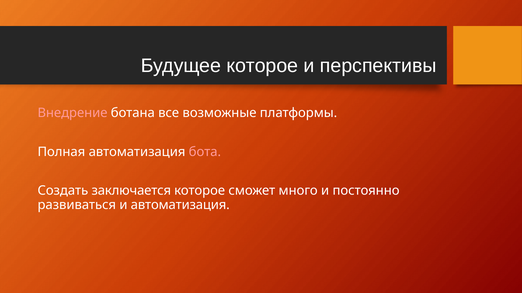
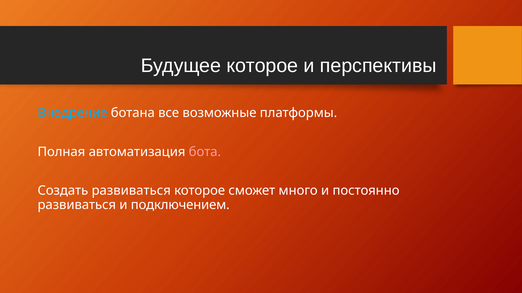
Внедрение colour: pink -> light blue
Создать заключается: заключается -> развиваться
и автоматизация: автоматизация -> подключением
